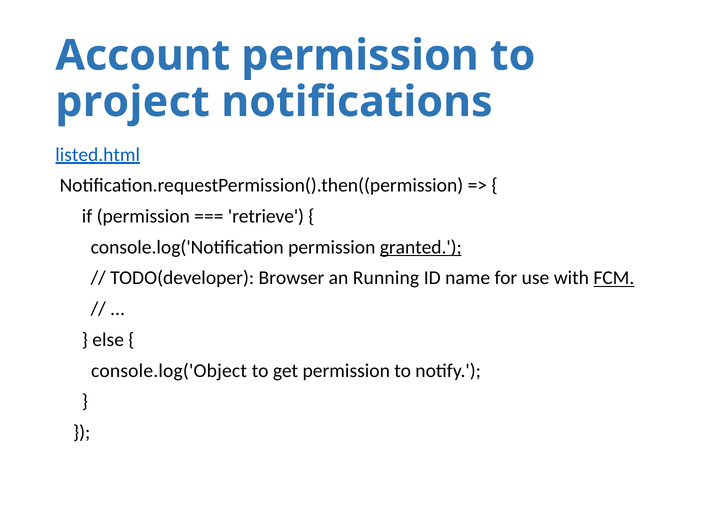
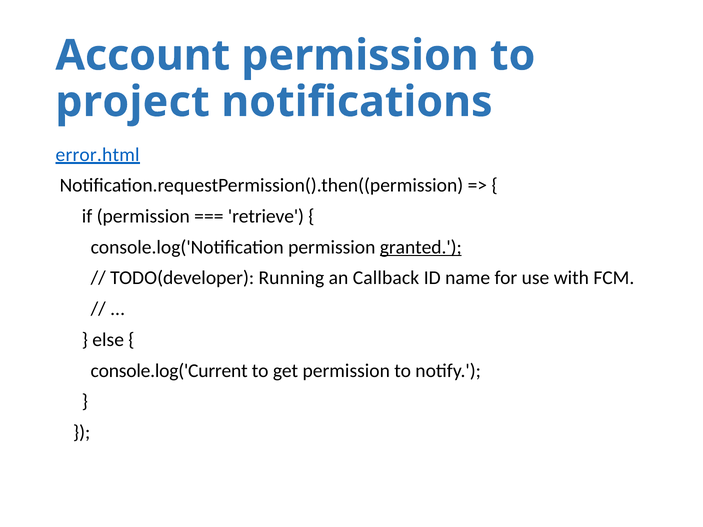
listed.html: listed.html -> error.html
Browser: Browser -> Running
Running: Running -> Callback
FCM underline: present -> none
console.log('Object: console.log('Object -> console.log('Current
